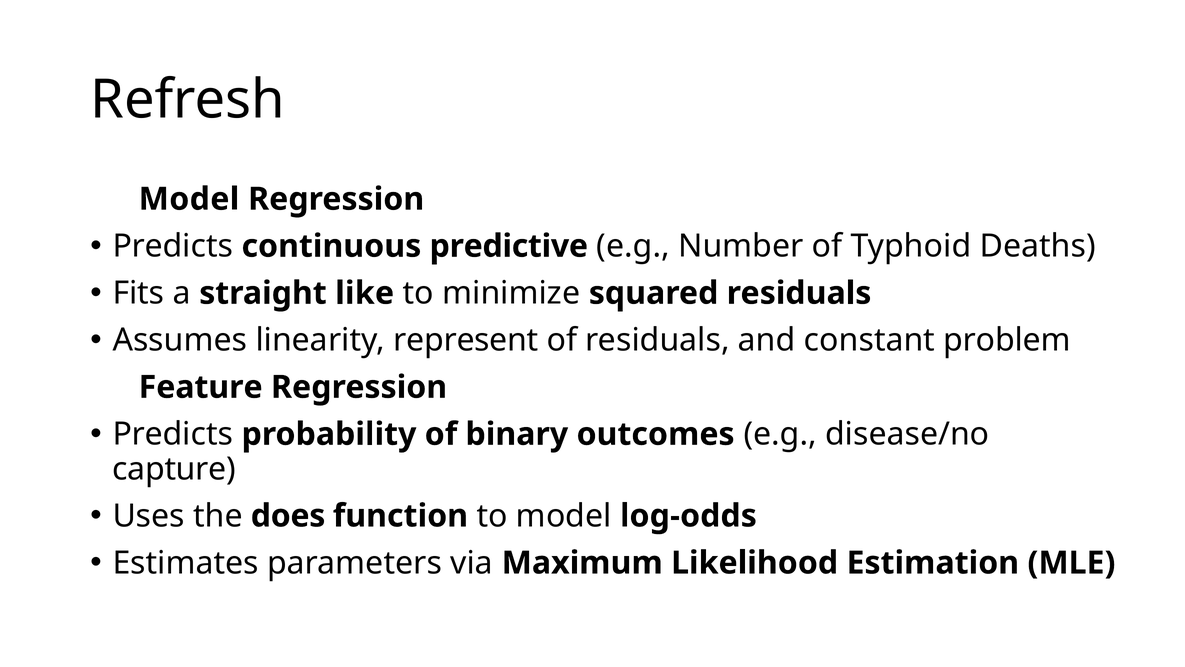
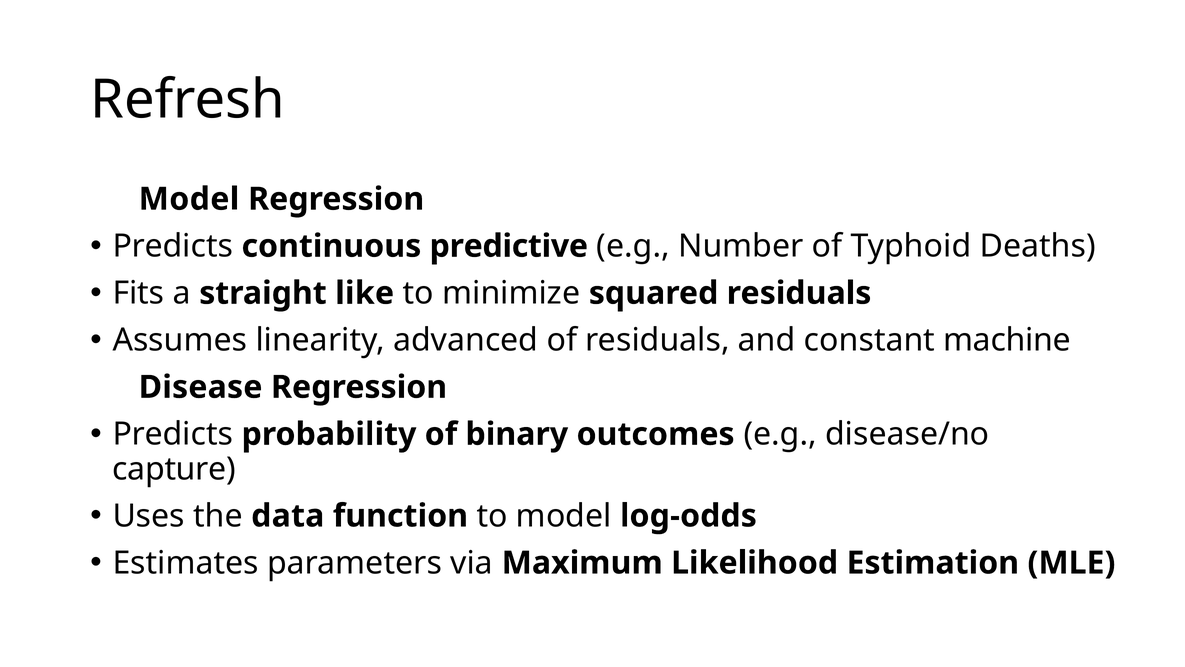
represent: represent -> advanced
problem: problem -> machine
Feature: Feature -> Disease
does: does -> data
